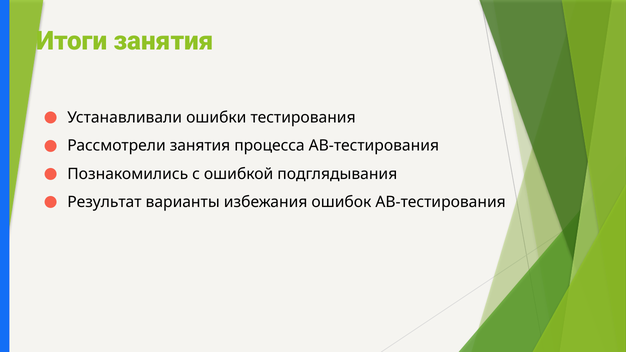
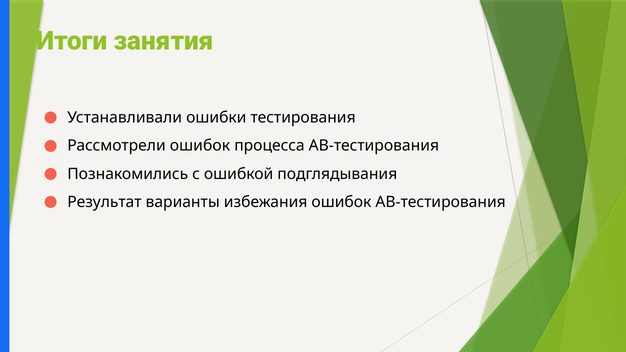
Рассмотрели занятия: занятия -> ошибок
